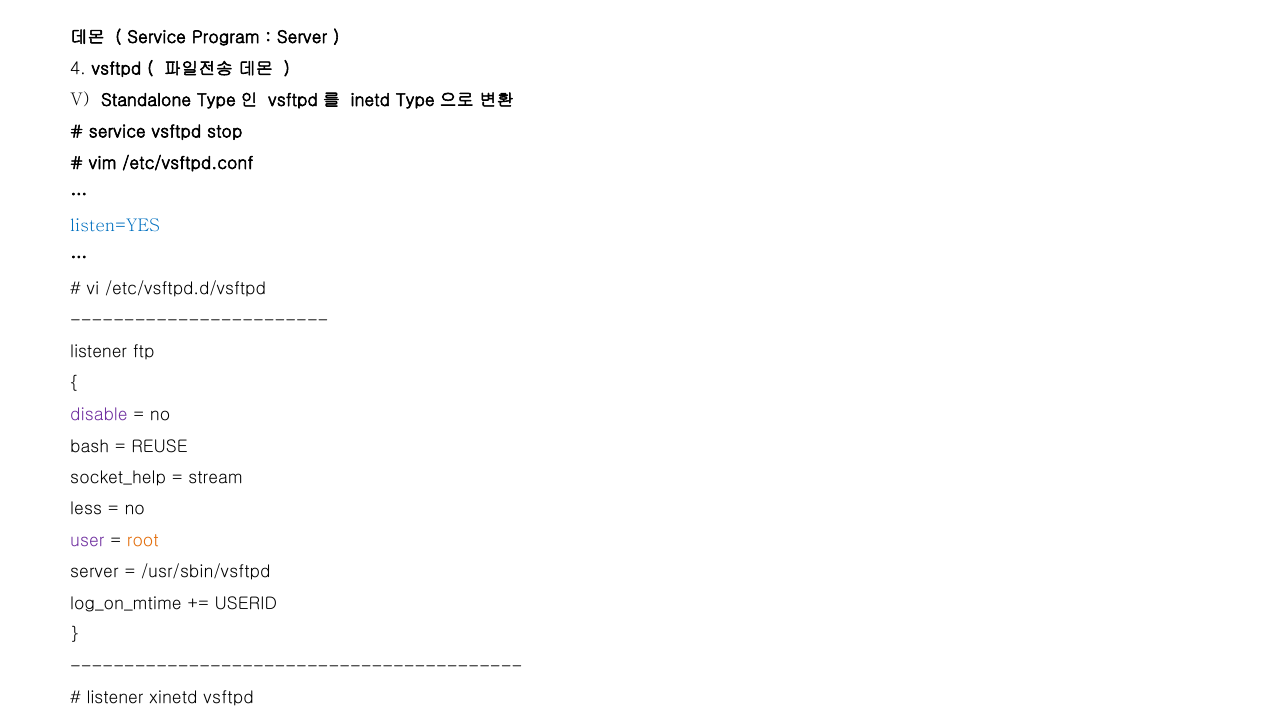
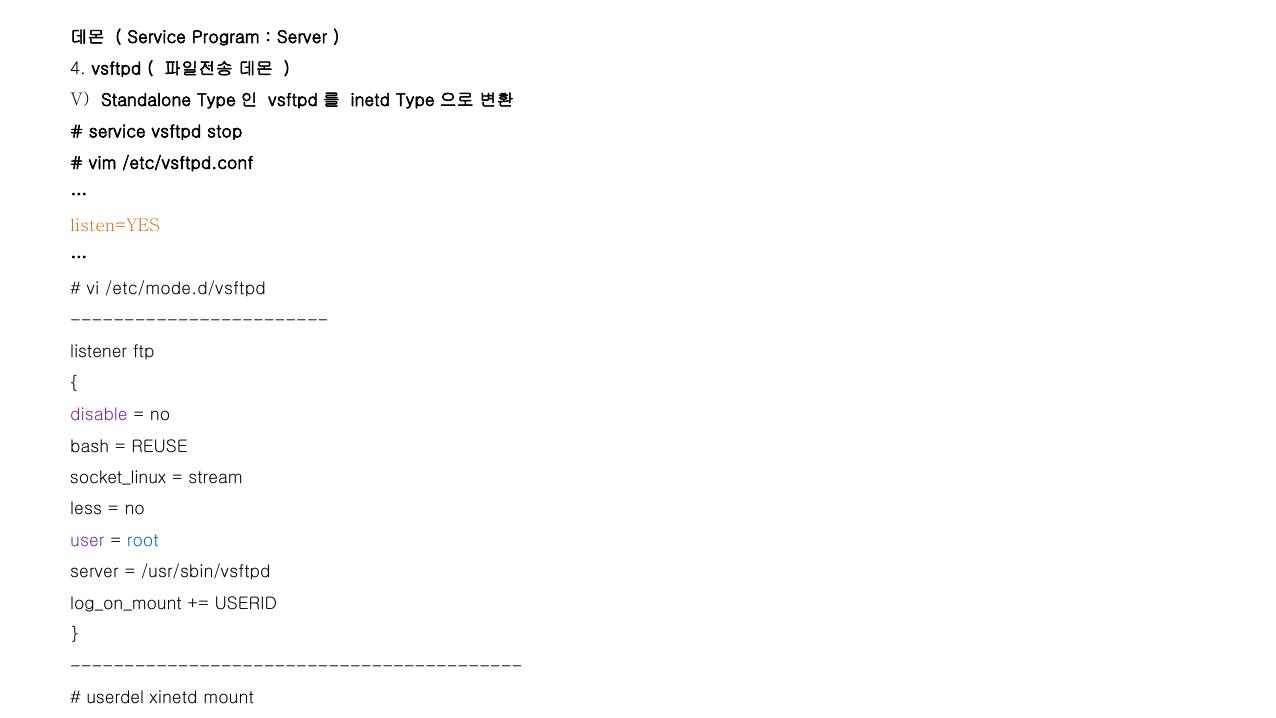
listen=YES colour: blue -> orange
/etc/vsftpd.d/vsftpd: /etc/vsftpd.d/vsftpd -> /etc/mode.d/vsftpd
socket_help: socket_help -> socket_linux
root colour: orange -> blue
log_on_mtime: log_on_mtime -> log_on_mount
listener at (115, 698): listener -> userdel
xinetd vsftpd: vsftpd -> mount
